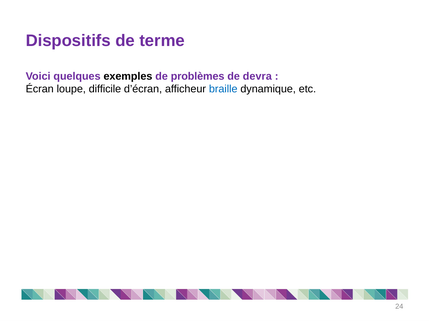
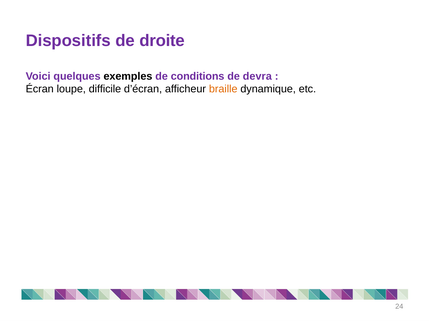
terme: terme -> droite
problèmes: problèmes -> conditions
braille colour: blue -> orange
